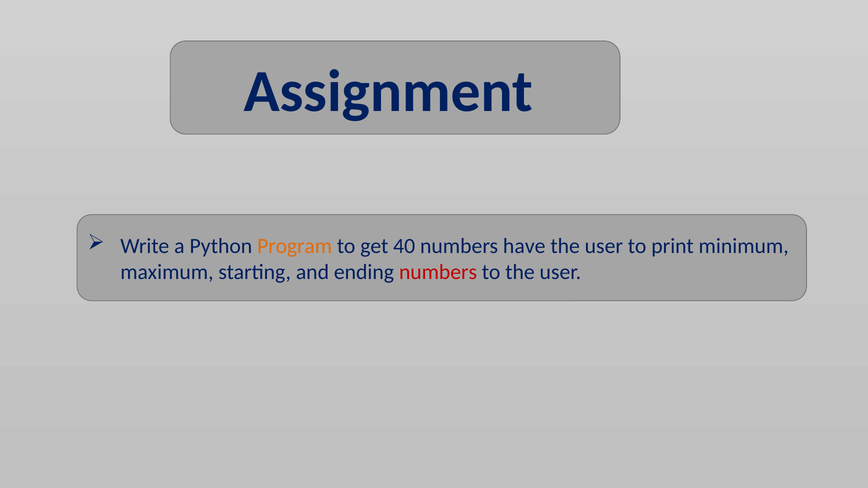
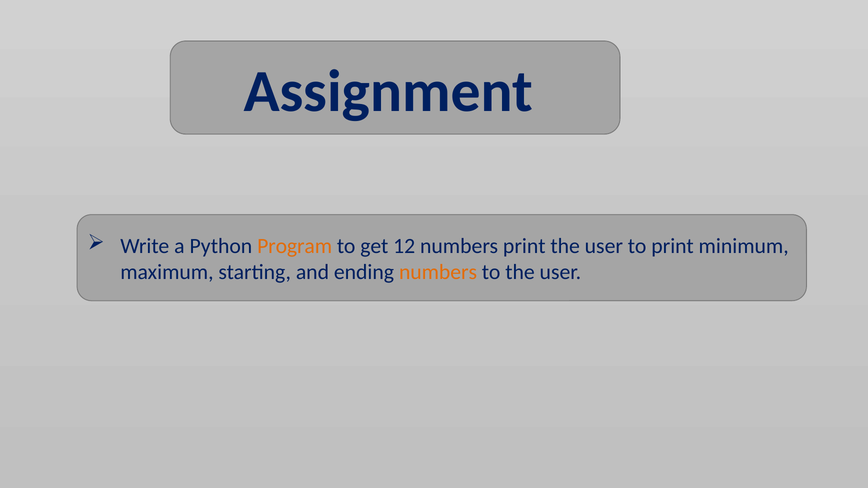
40: 40 -> 12
numbers have: have -> print
numbers at (438, 272) colour: red -> orange
